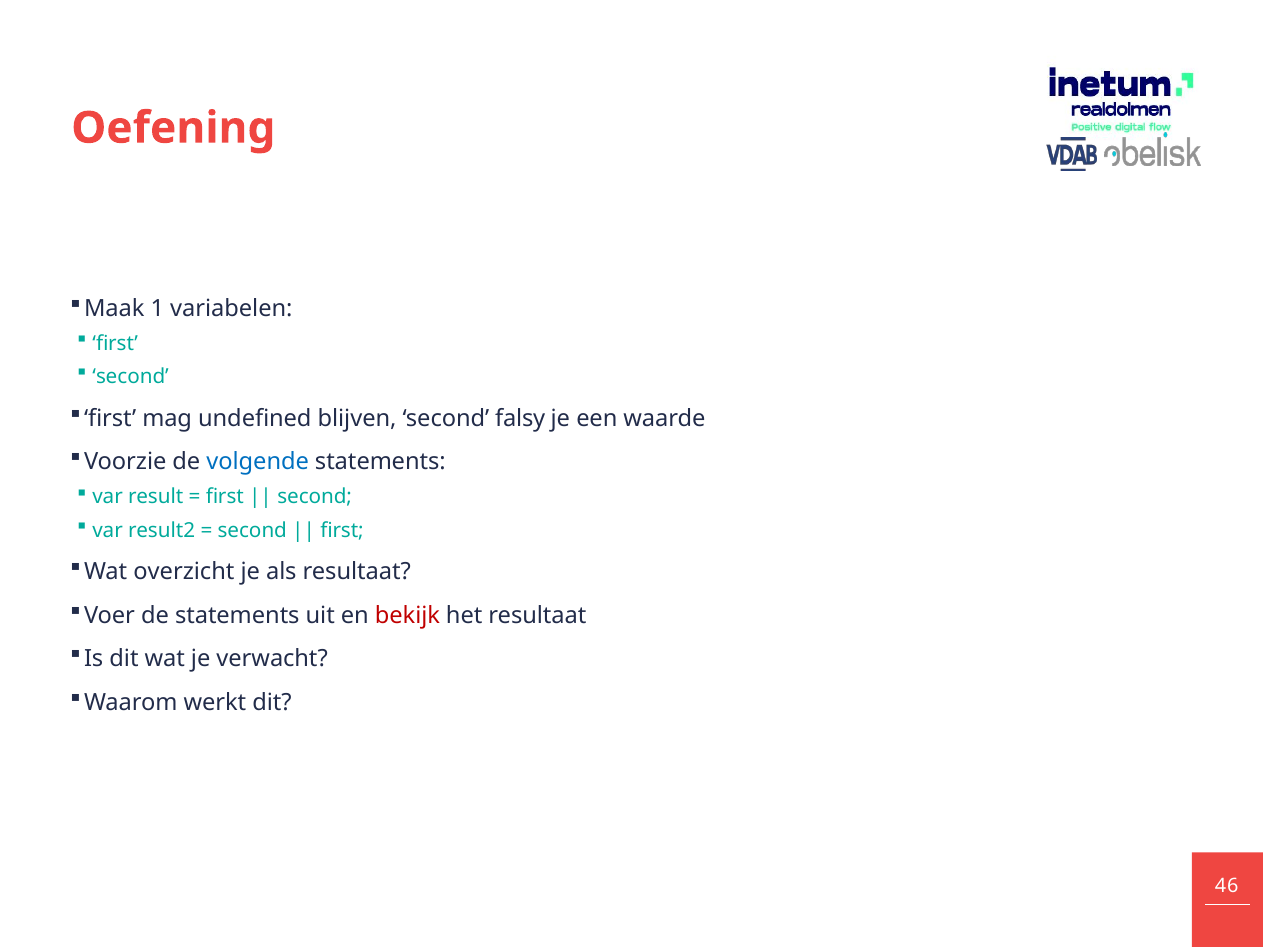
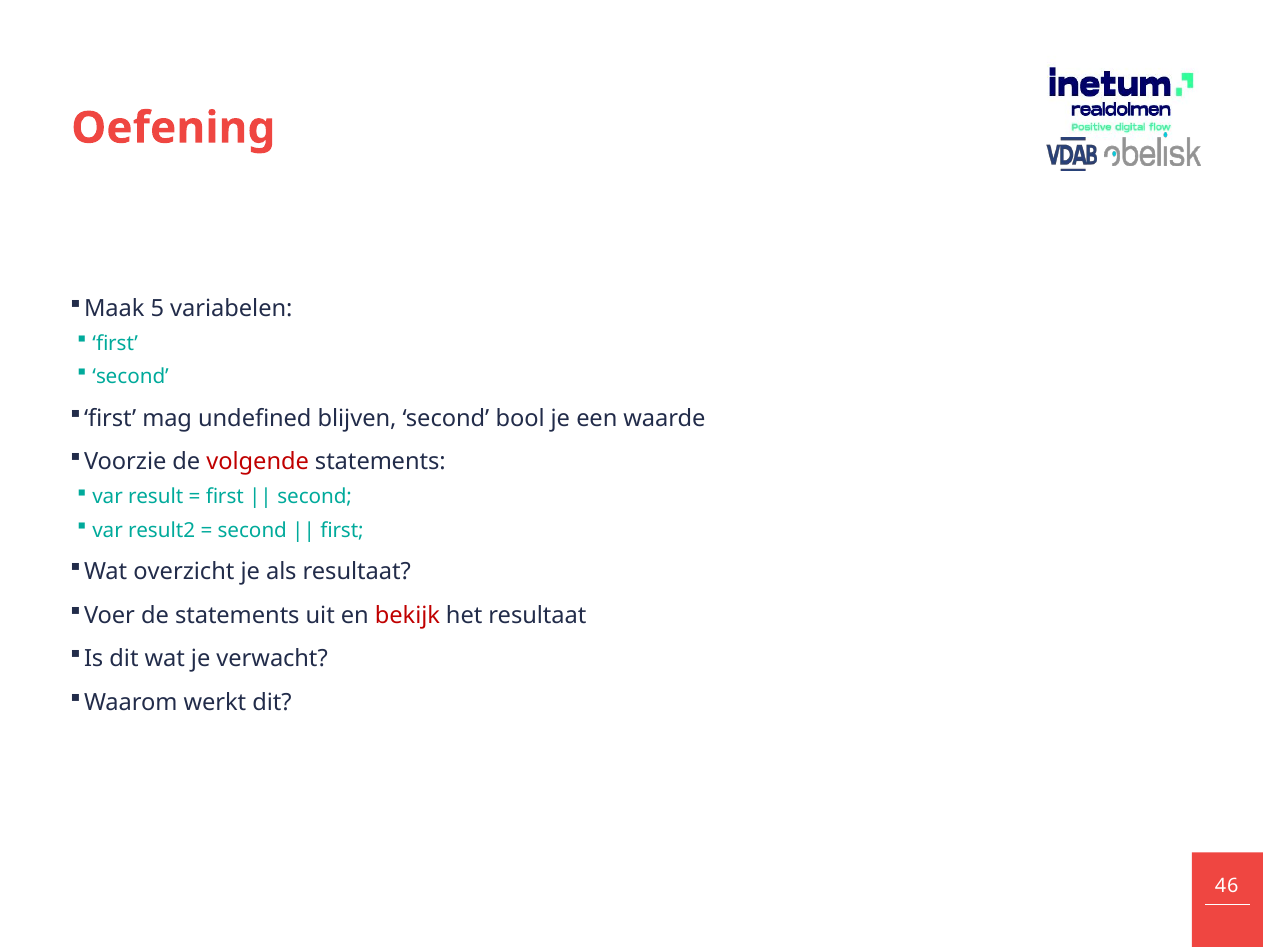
1: 1 -> 5
falsy: falsy -> bool
volgende colour: blue -> red
